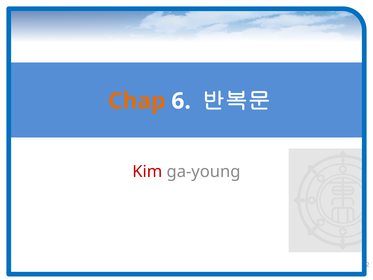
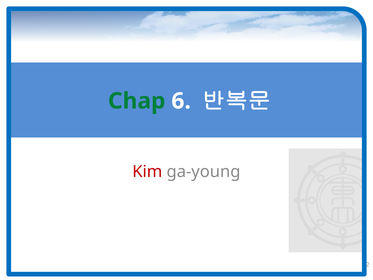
Chap colour: orange -> green
